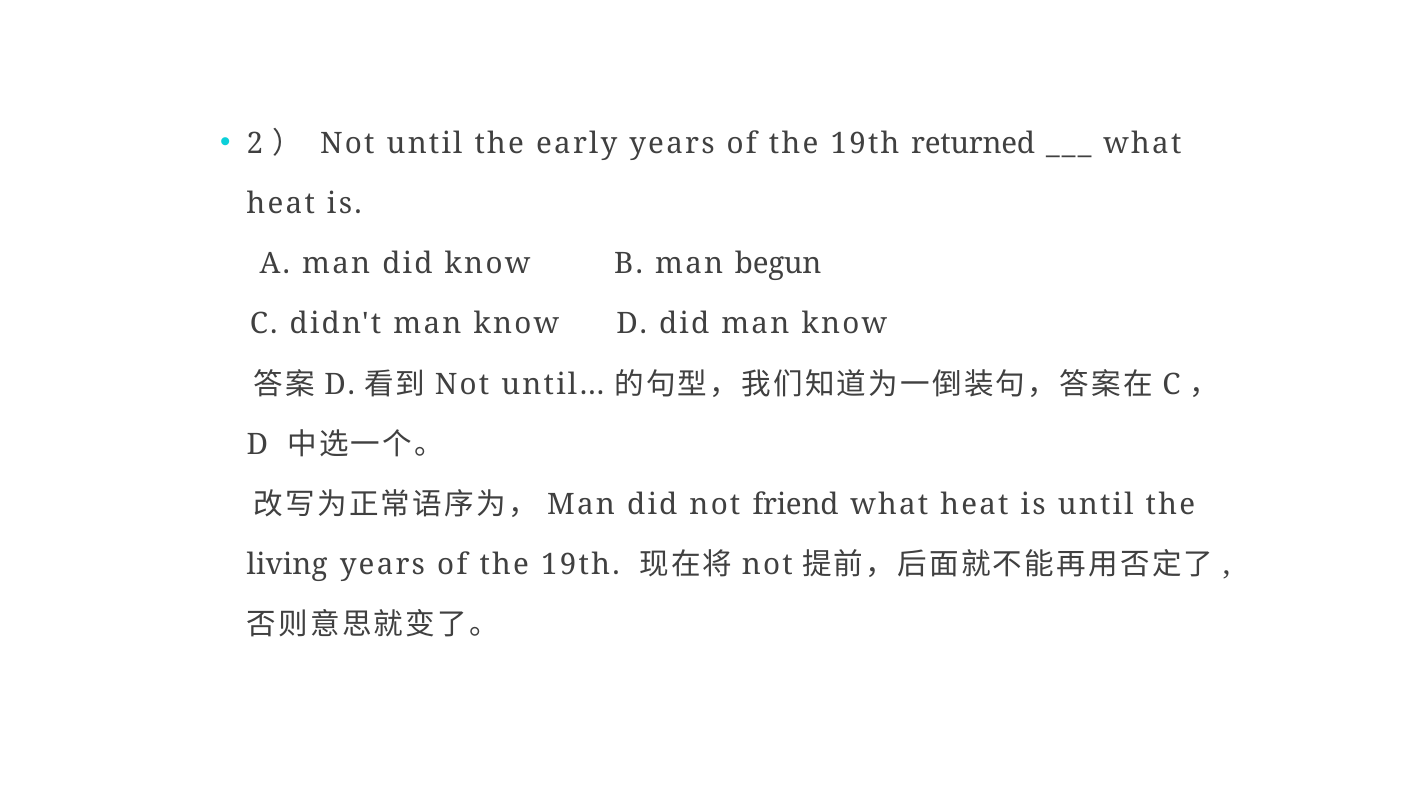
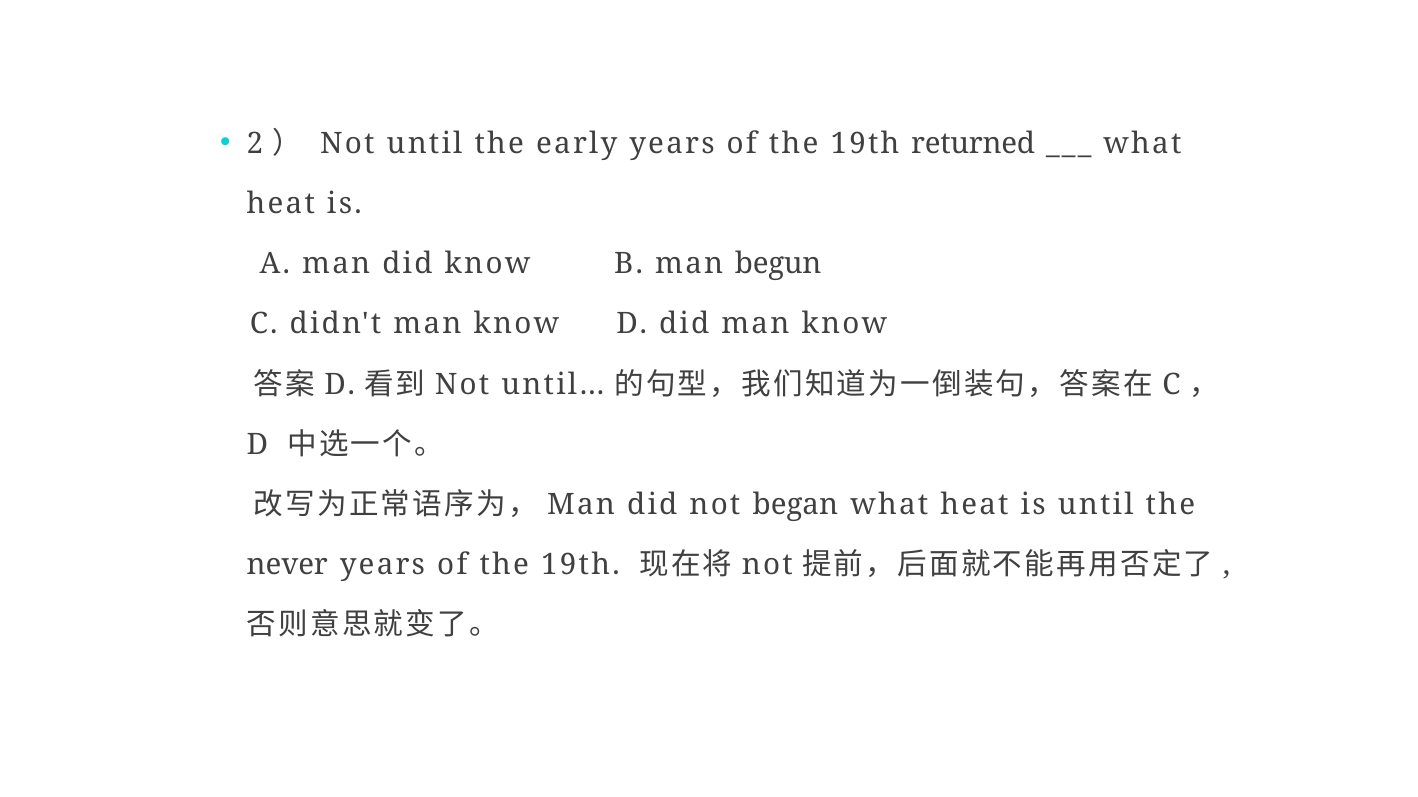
friend: friend -> began
living: living -> never
